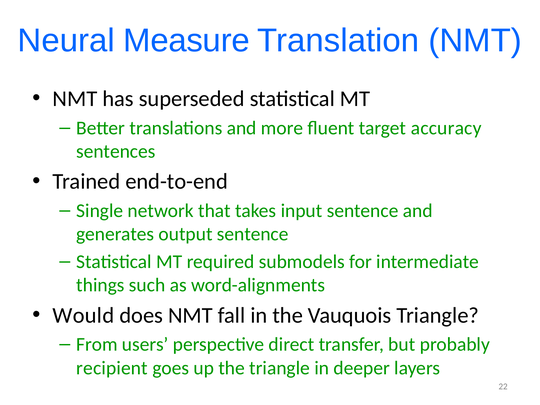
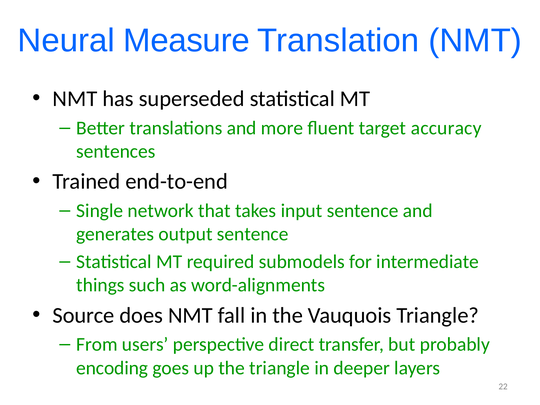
Would: Would -> Source
recipient: recipient -> encoding
